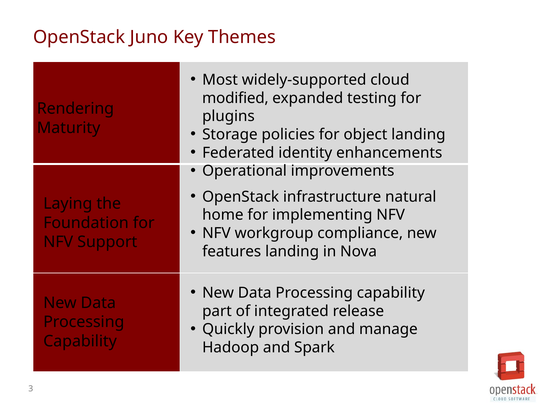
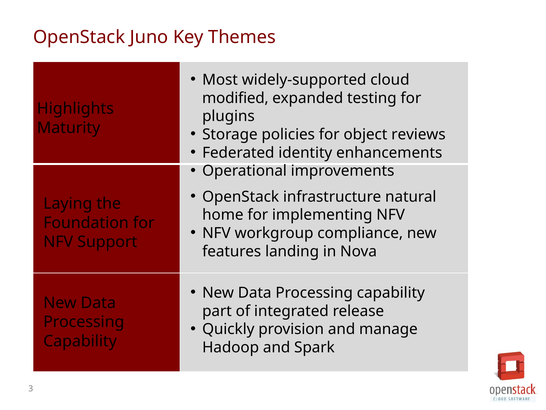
Rendering: Rendering -> Highlights
object landing: landing -> reviews
